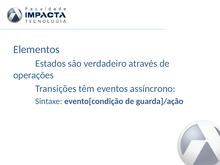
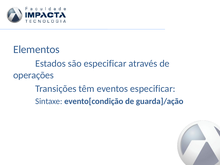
são verdadeiro: verdadeiro -> especificar
eventos assíncrono: assíncrono -> especificar
